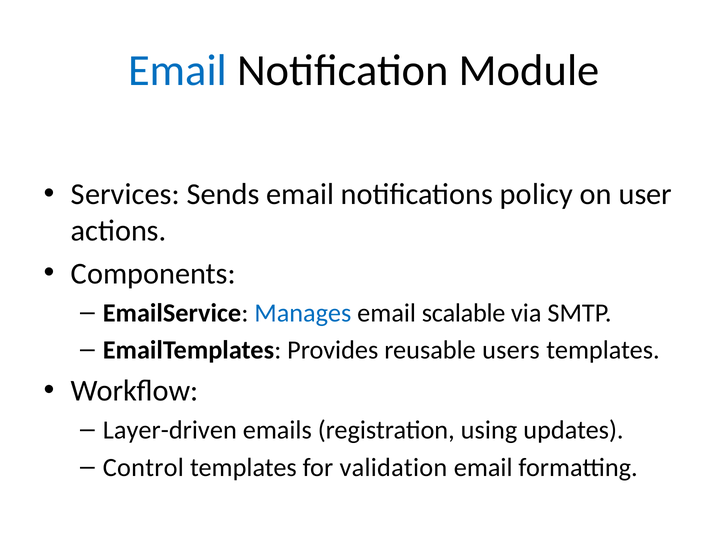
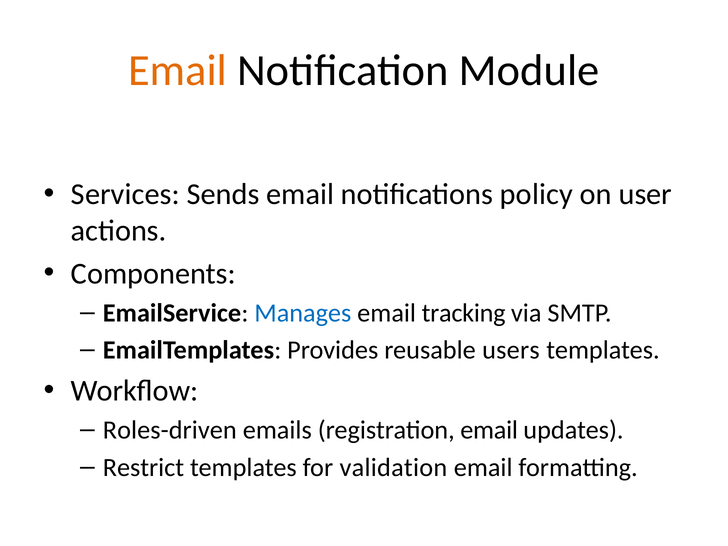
Email at (178, 70) colour: blue -> orange
scalable: scalable -> tracking
Layer-driven: Layer-driven -> Roles-driven
registration using: using -> email
Control: Control -> Restrict
